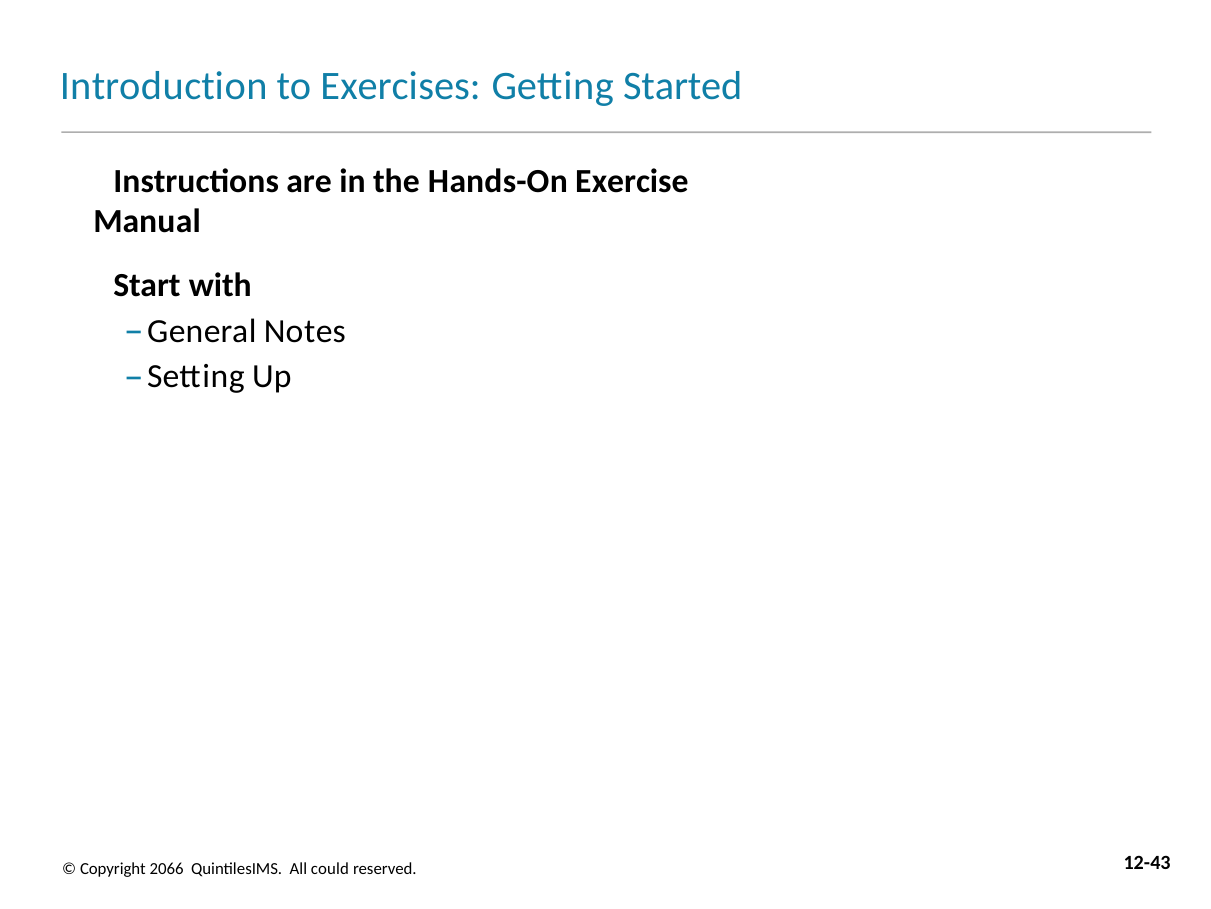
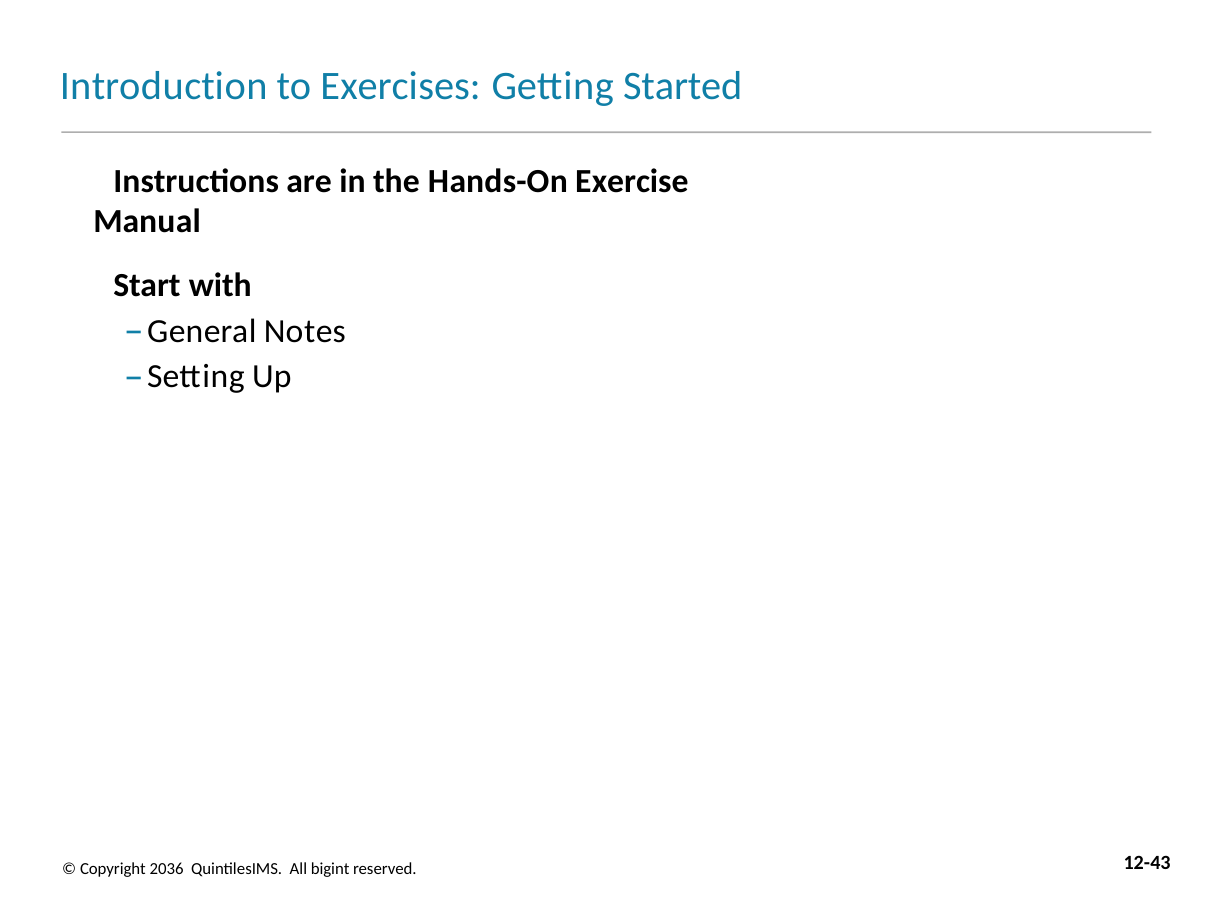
2066: 2066 -> 2036
could: could -> bigint
